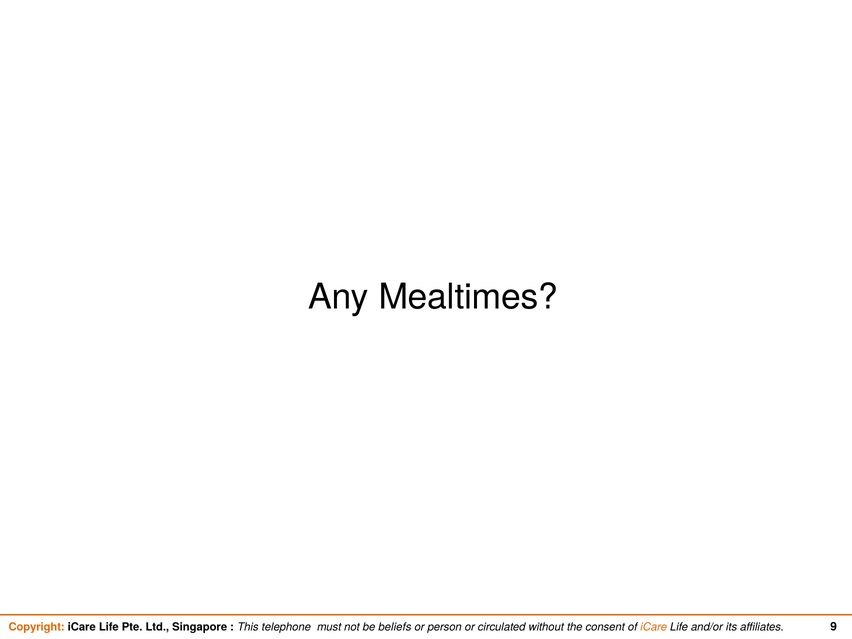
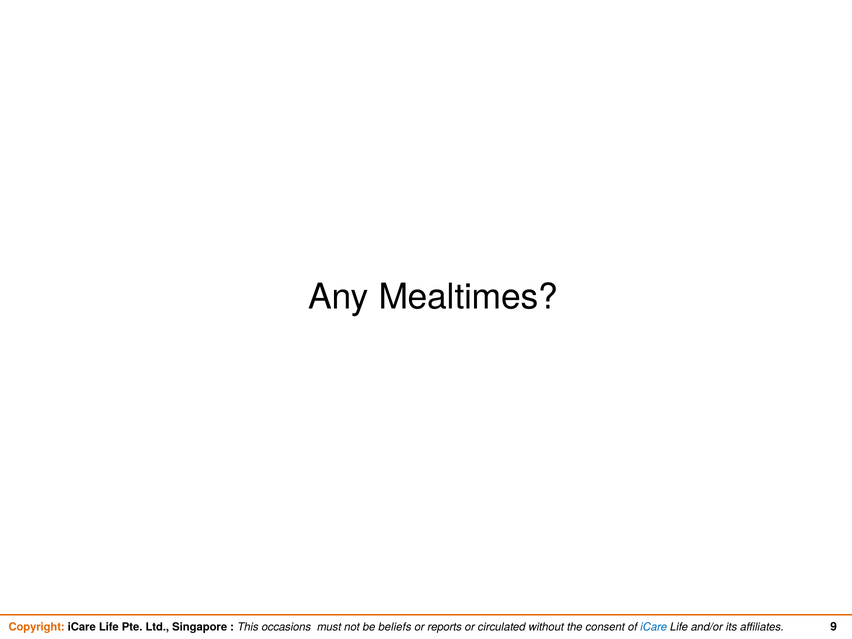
telephone: telephone -> occasions
person: person -> reports
iCare at (654, 627) colour: orange -> blue
